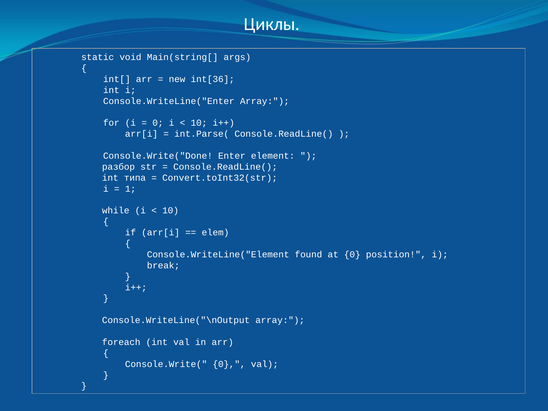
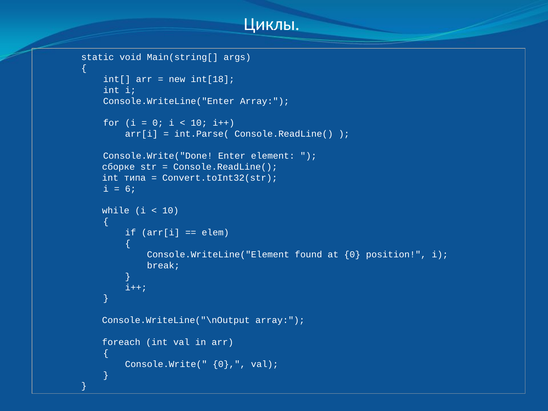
int[36: int[36 -> int[18
разбор: разбор -> сборке
1: 1 -> 6
